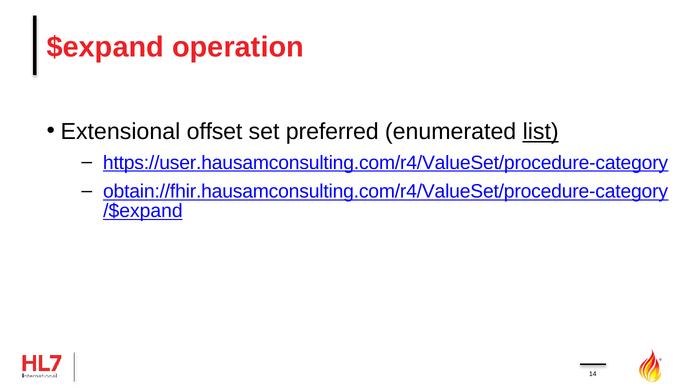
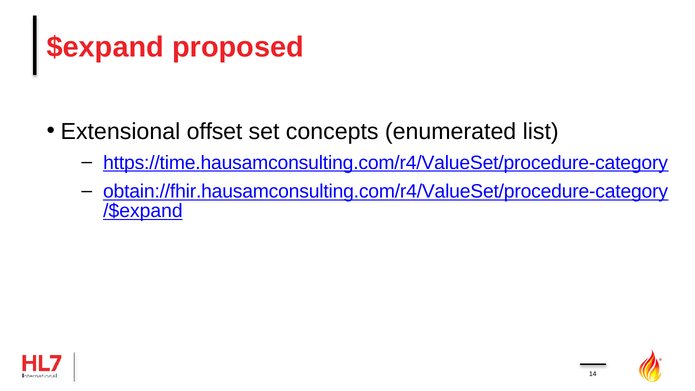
operation: operation -> proposed
preferred: preferred -> concepts
list underline: present -> none
https://user.hausamconsulting.com/r4/ValueSet/procedure-category: https://user.hausamconsulting.com/r4/ValueSet/procedure-category -> https://time.hausamconsulting.com/r4/ValueSet/procedure-category
